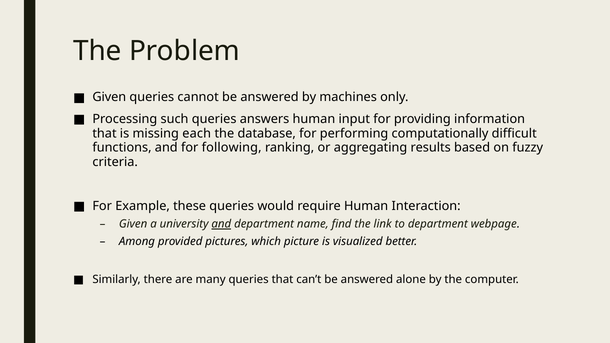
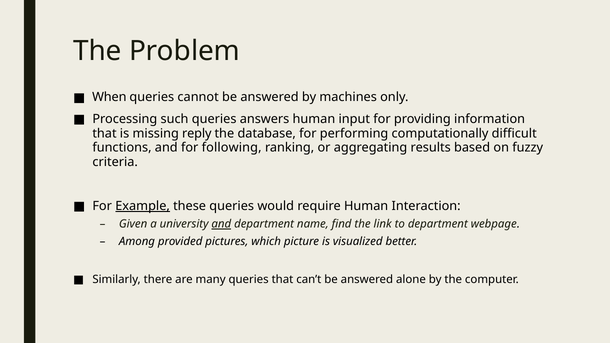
Given at (109, 97): Given -> When
each: each -> reply
Example underline: none -> present
